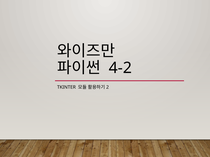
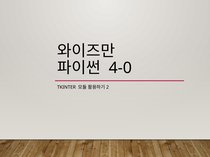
4-2: 4-2 -> 4-0
